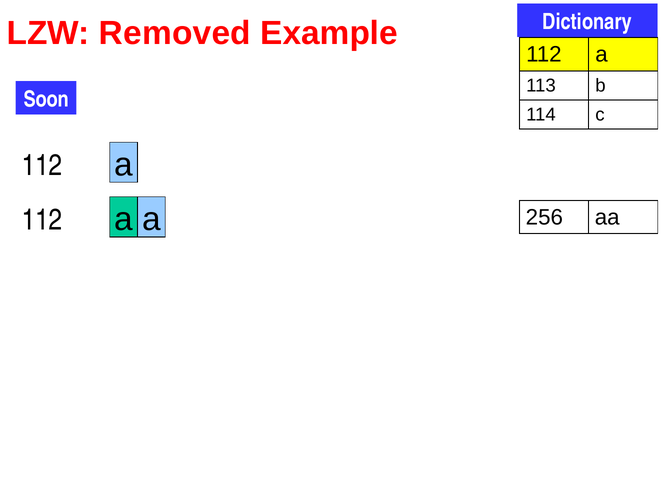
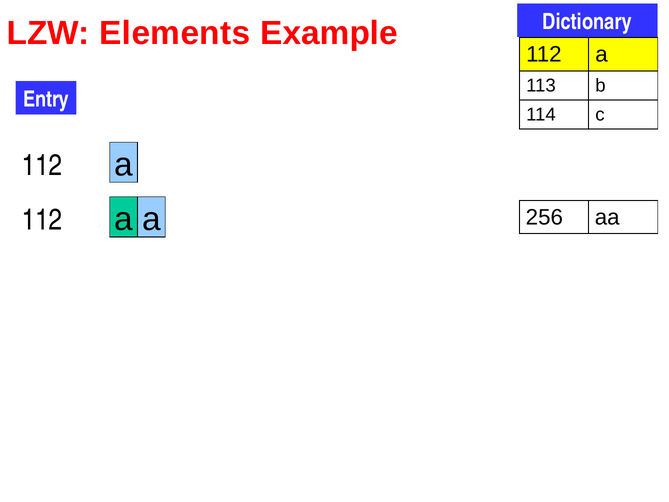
Removed: Removed -> Elements
Soon: Soon -> Entry
